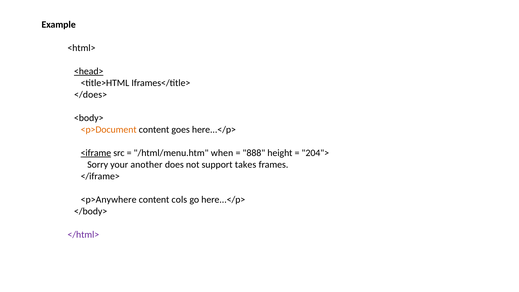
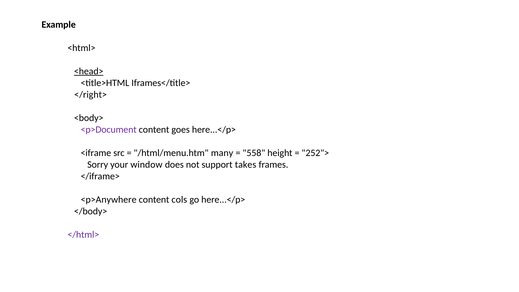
</does>: </does> -> </right>
<p>Document colour: orange -> purple
<iframe underline: present -> none
when: when -> many
888: 888 -> 558
204">: 204"> -> 252">
another: another -> window
